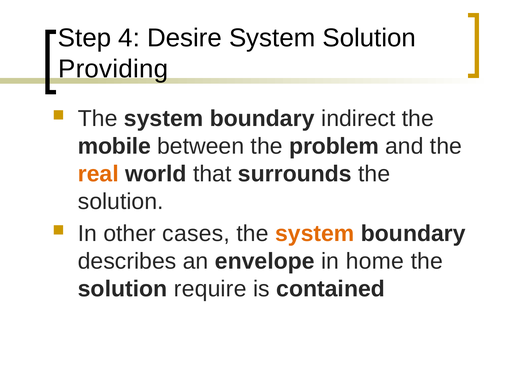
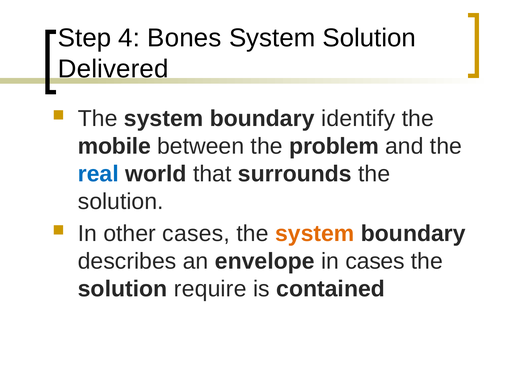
Desire: Desire -> Bones
Providing: Providing -> Delivered
indirect: indirect -> identify
real colour: orange -> blue
in home: home -> cases
